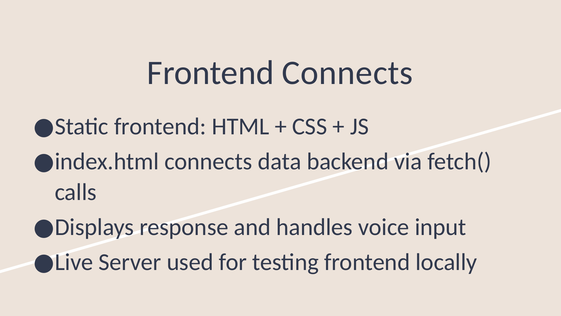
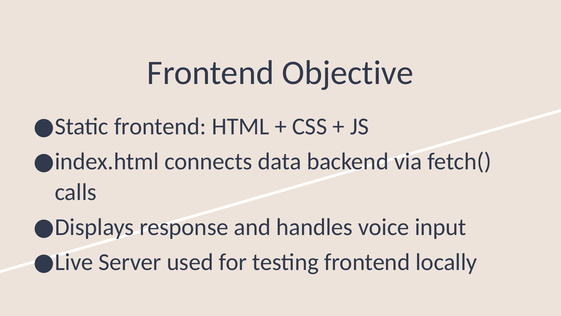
Frontend Connects: Connects -> Objective
